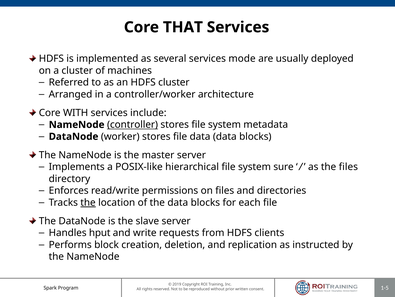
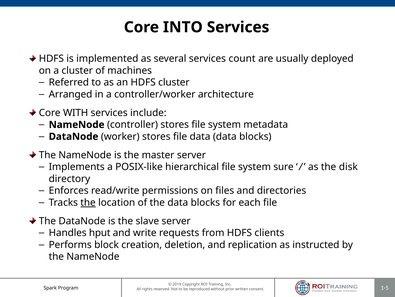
THAT: THAT -> INTO
mode: mode -> count
controller underline: present -> none
the files: files -> disk
